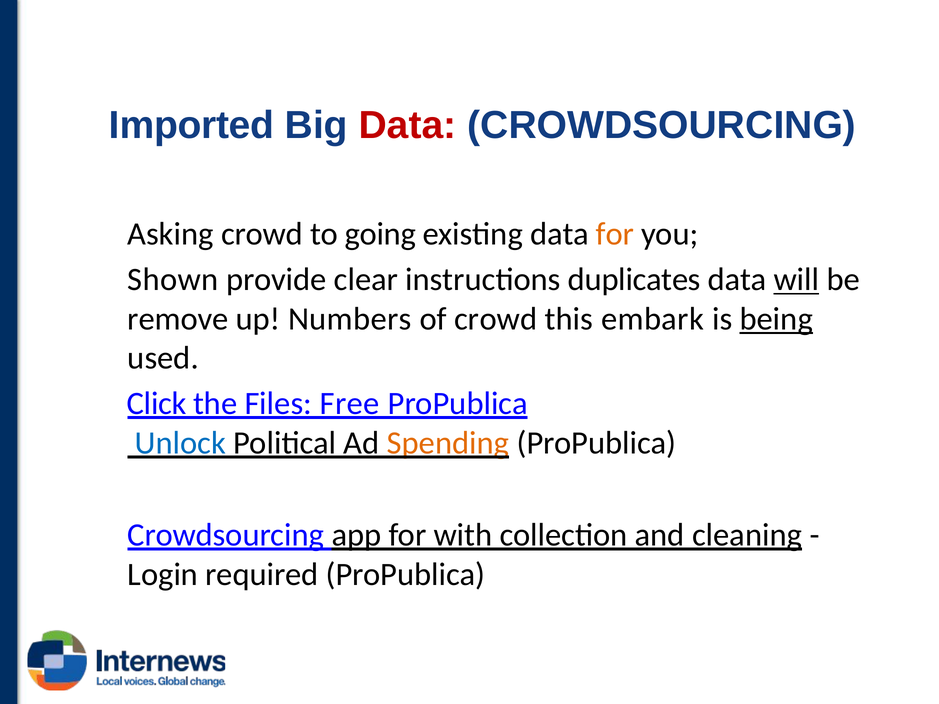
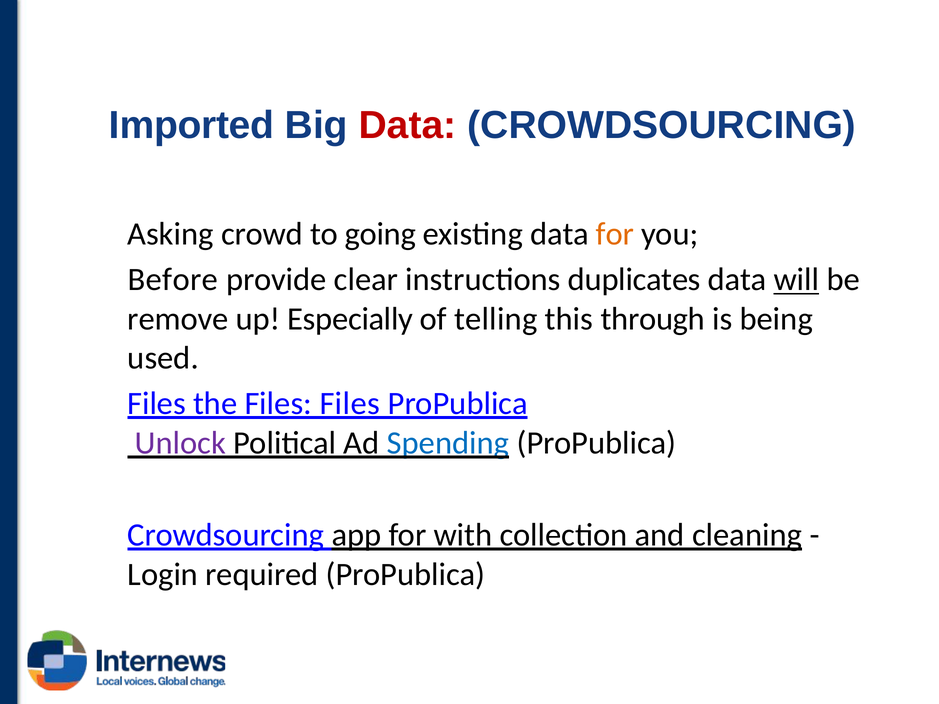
Shown: Shown -> Before
Numbers: Numbers -> Especially
of crowd: crowd -> telling
embark: embark -> through
being underline: present -> none
Click at (157, 404): Click -> Files
Files Free: Free -> Files
Unlock colour: blue -> purple
Spending colour: orange -> blue
